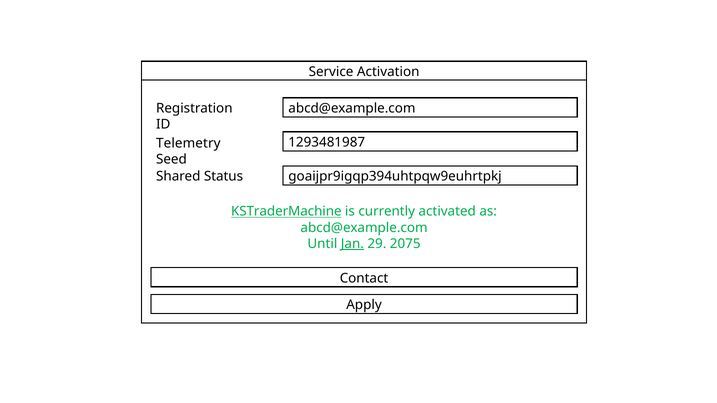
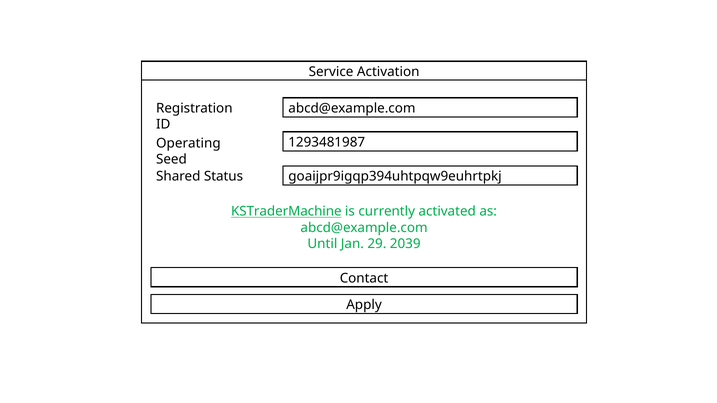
Telemetry: Telemetry -> Operating
Jan underline: present -> none
2075: 2075 -> 2039
